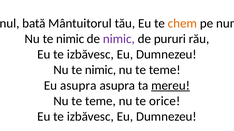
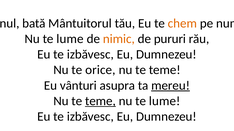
nimic at (70, 39): nimic -> lume
nimic at (119, 39) colour: purple -> orange
nimic at (100, 70): nimic -> orice
Eu asupra: asupra -> vânturi
teme at (100, 101) underline: none -> present
orice at (165, 101): orice -> lume
